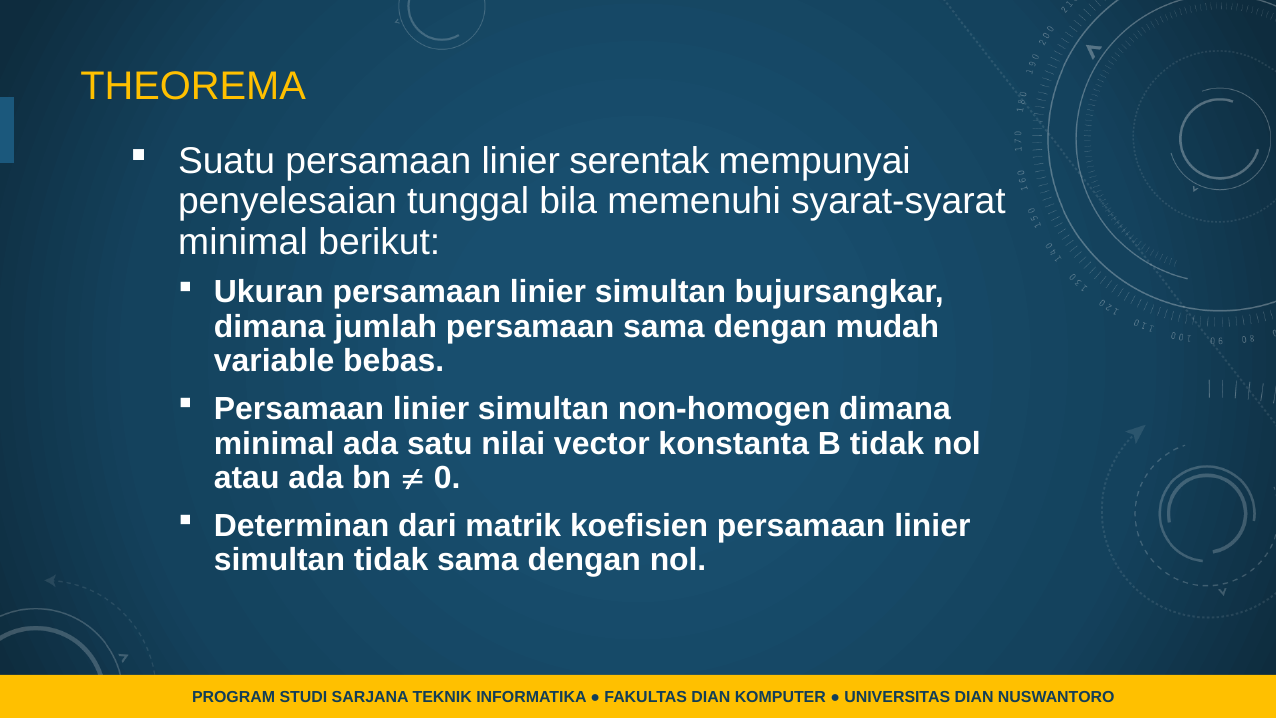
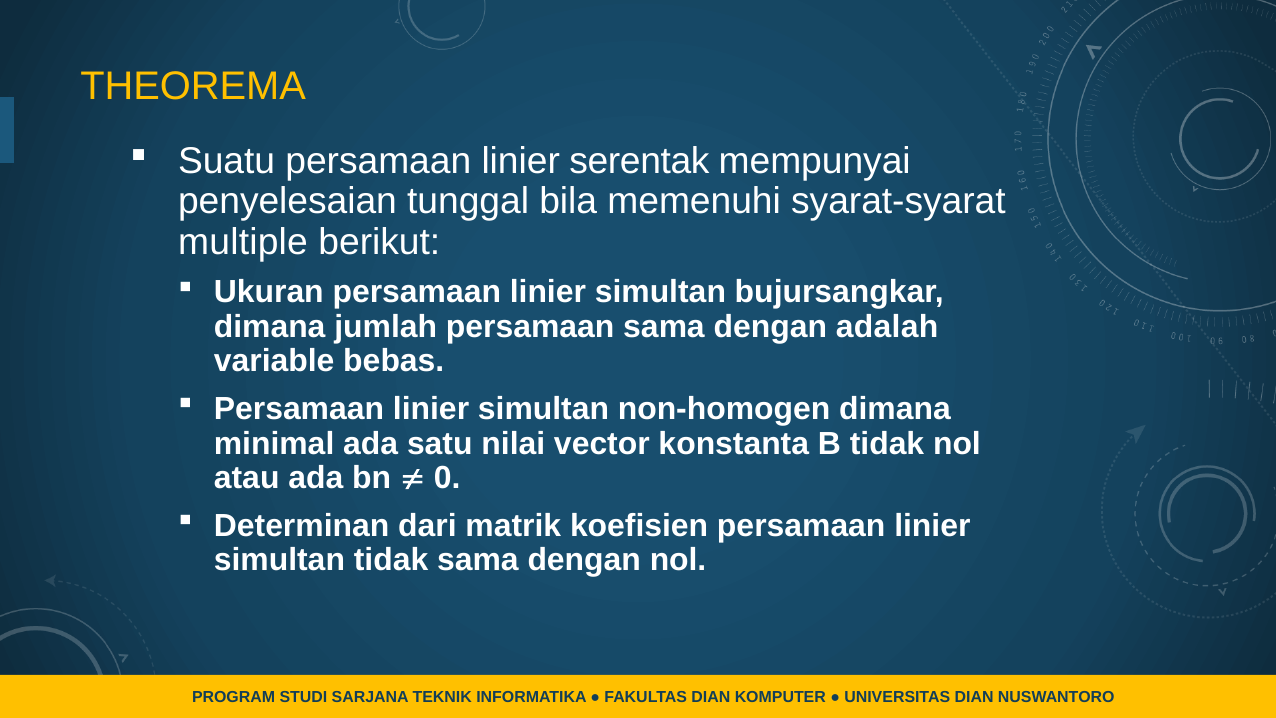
minimal at (243, 242): minimal -> multiple
mudah: mudah -> adalah
